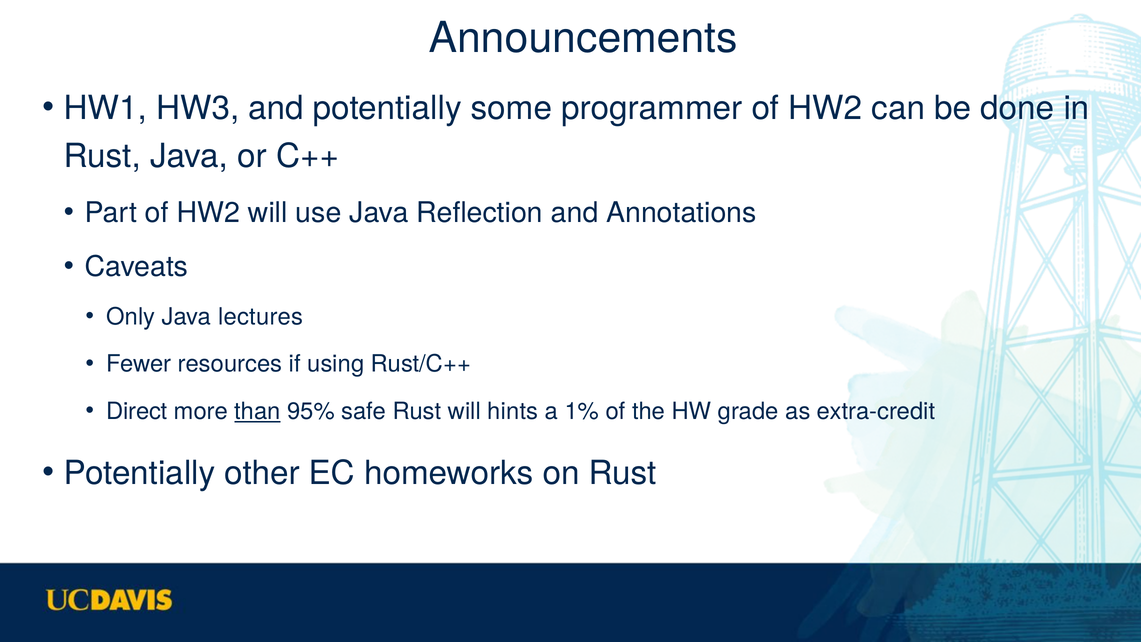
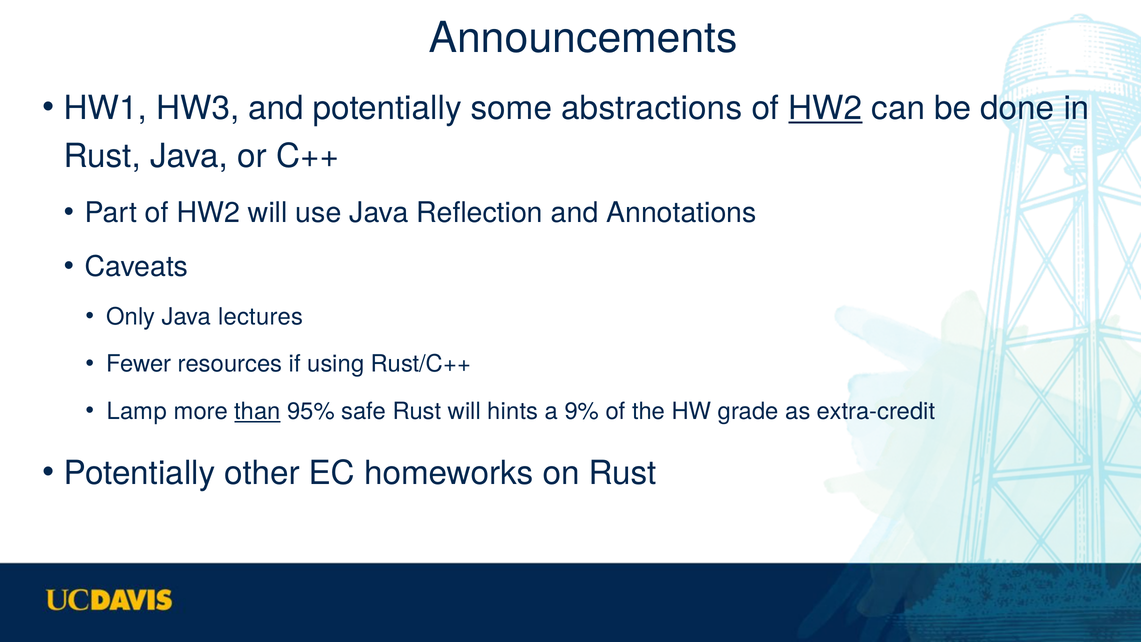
programmer: programmer -> abstractions
HW2 at (825, 108) underline: none -> present
Direct: Direct -> Lamp
1%: 1% -> 9%
